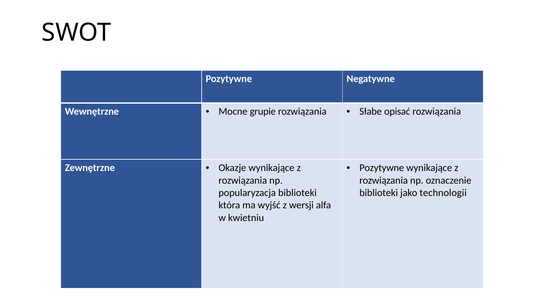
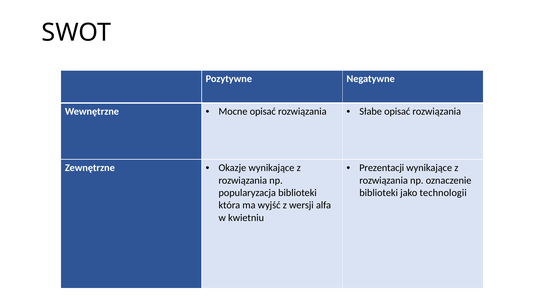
Mocne grupie: grupie -> opisać
Pozytywne at (382, 168): Pozytywne -> Prezentacji
